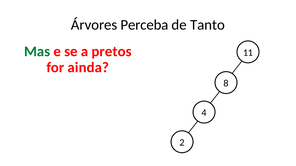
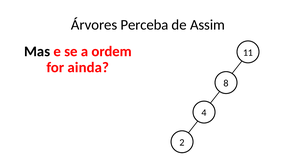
Tanto: Tanto -> Assim
Mas colour: green -> black
pretos: pretos -> ordem
